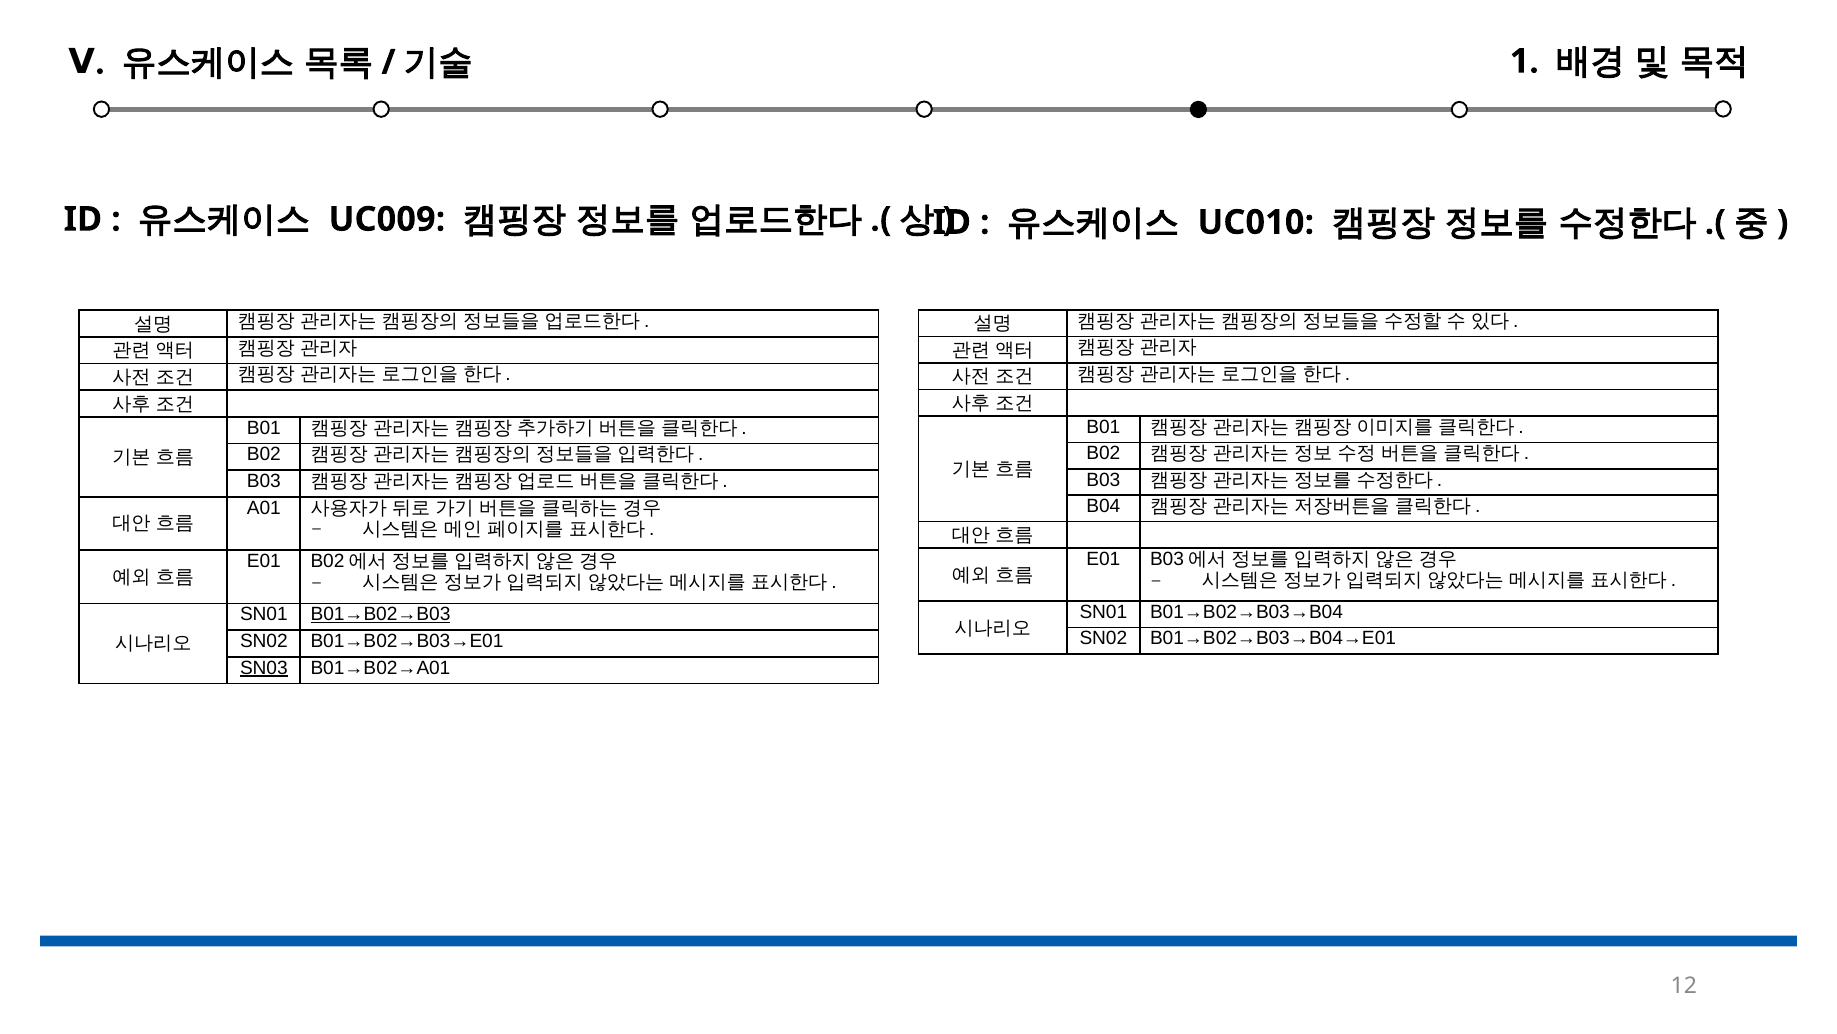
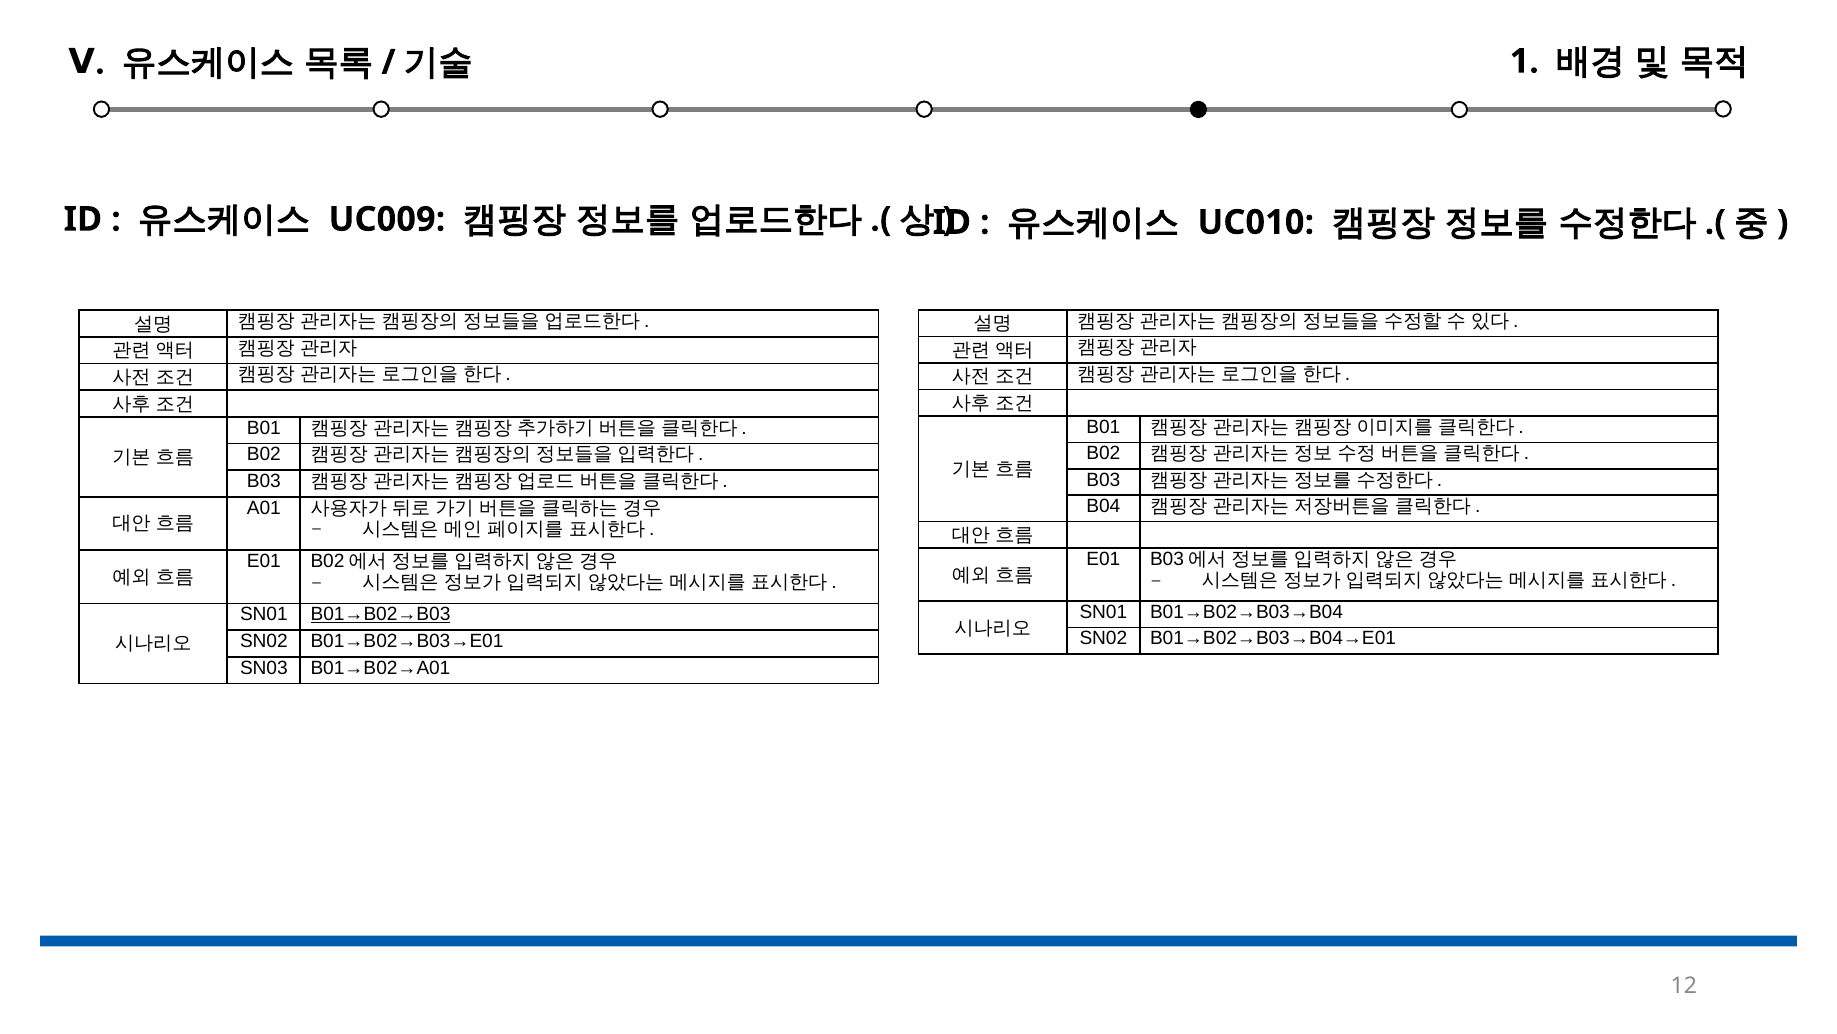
SN03 underline: present -> none
